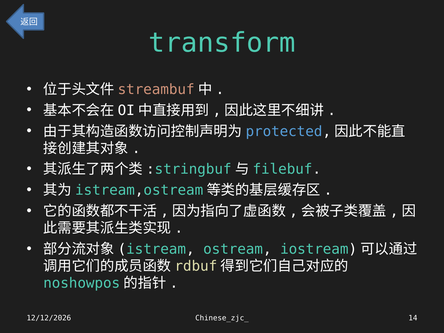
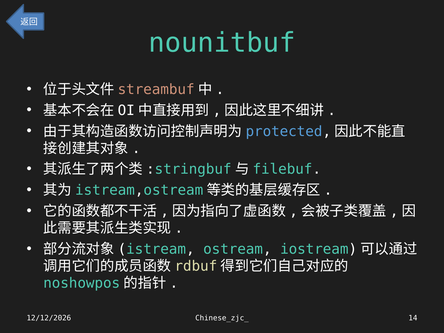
transform: transform -> nounitbuf
